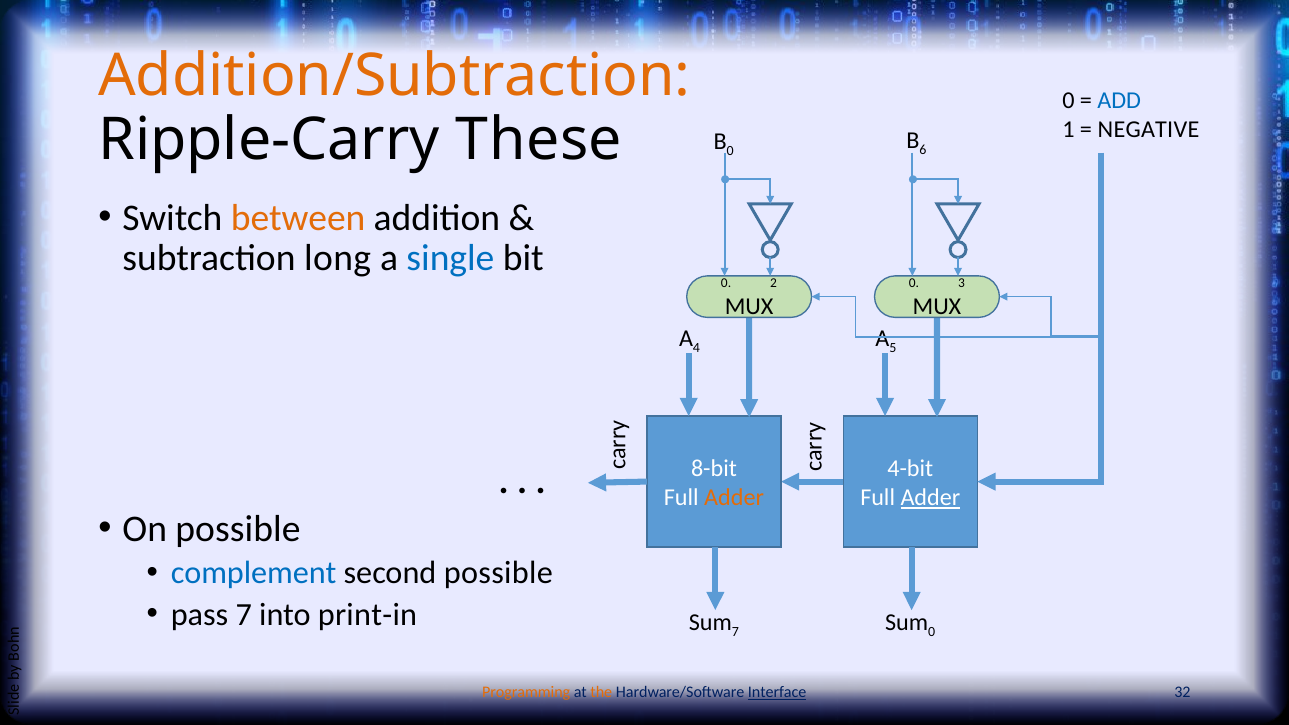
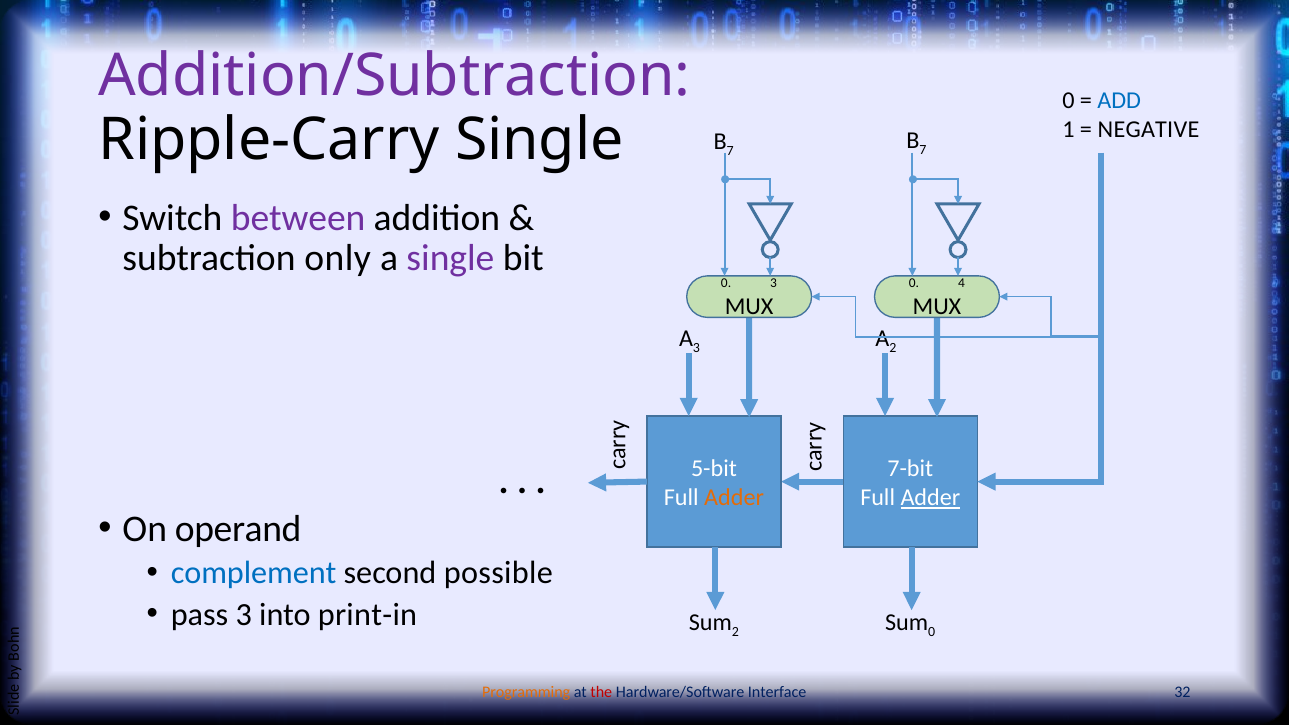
Addition/Subtraction colour: orange -> purple
Ripple-Carry These: These -> Single
6 at (923, 150): 6 -> 7
0 at (730, 151): 0 -> 7
between colour: orange -> purple
long: long -> only
single at (450, 259) colour: blue -> purple
0 2: 2 -> 3
3: 3 -> 4
A 4: 4 -> 3
A 5: 5 -> 2
8-bit: 8-bit -> 5-bit
4-bit: 4-bit -> 7-bit
On possible: possible -> operand
pass 7: 7 -> 3
7 at (735, 632): 7 -> 2
the colour: orange -> red
Interface underline: present -> none
